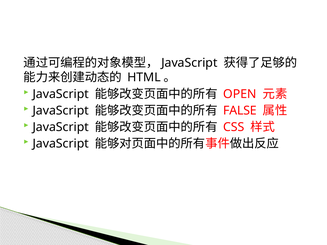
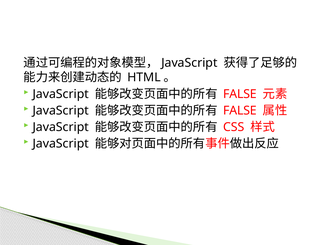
OPEN at (240, 94): OPEN -> FALSE
